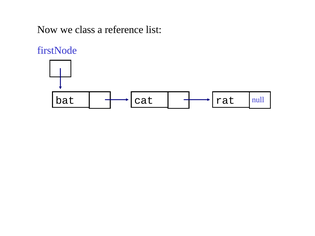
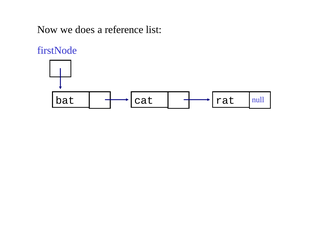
class: class -> does
